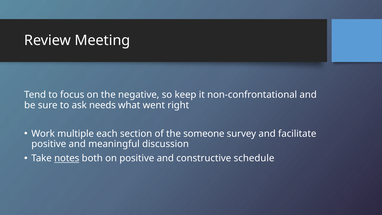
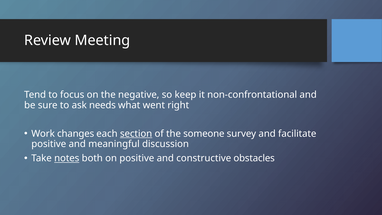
multiple: multiple -> changes
section underline: none -> present
schedule: schedule -> obstacles
